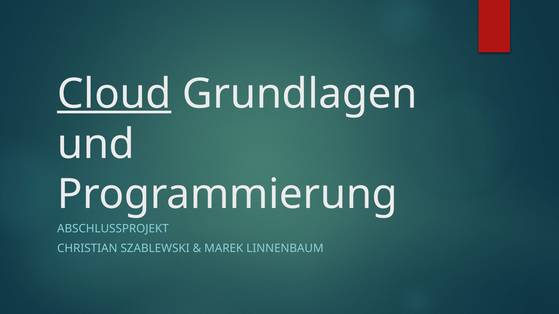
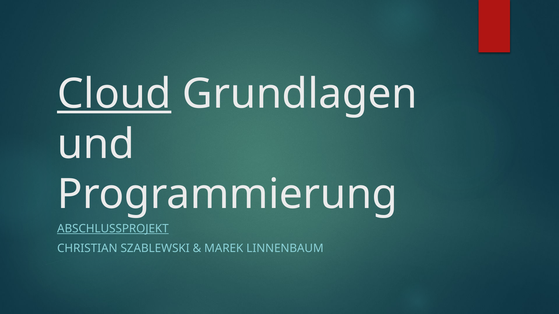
ABSCHLUSSPROJEKT underline: none -> present
